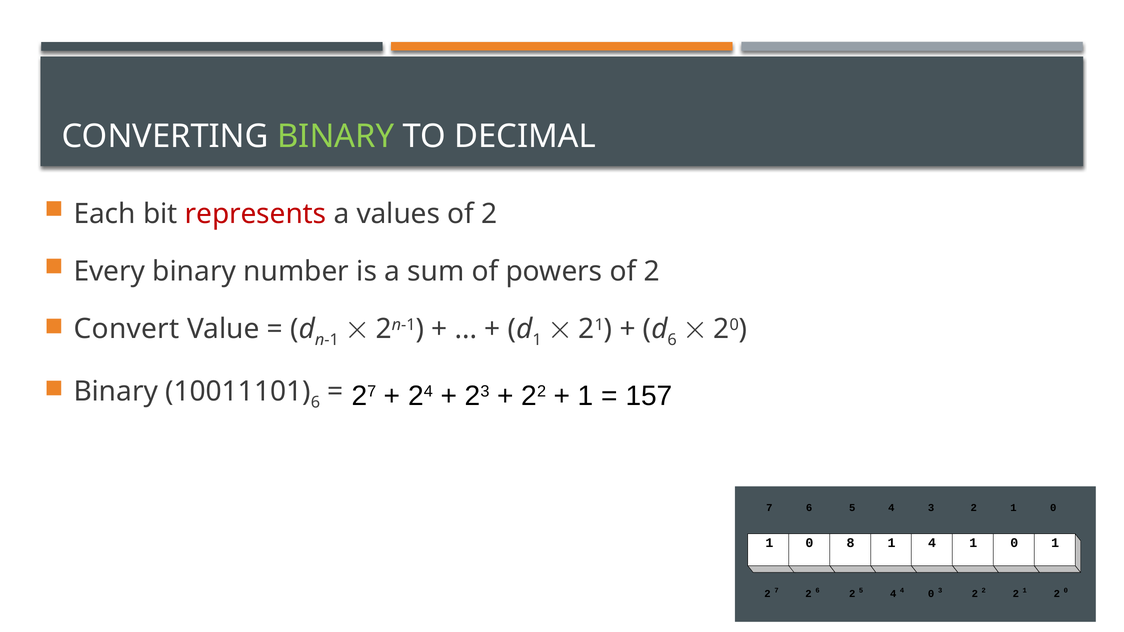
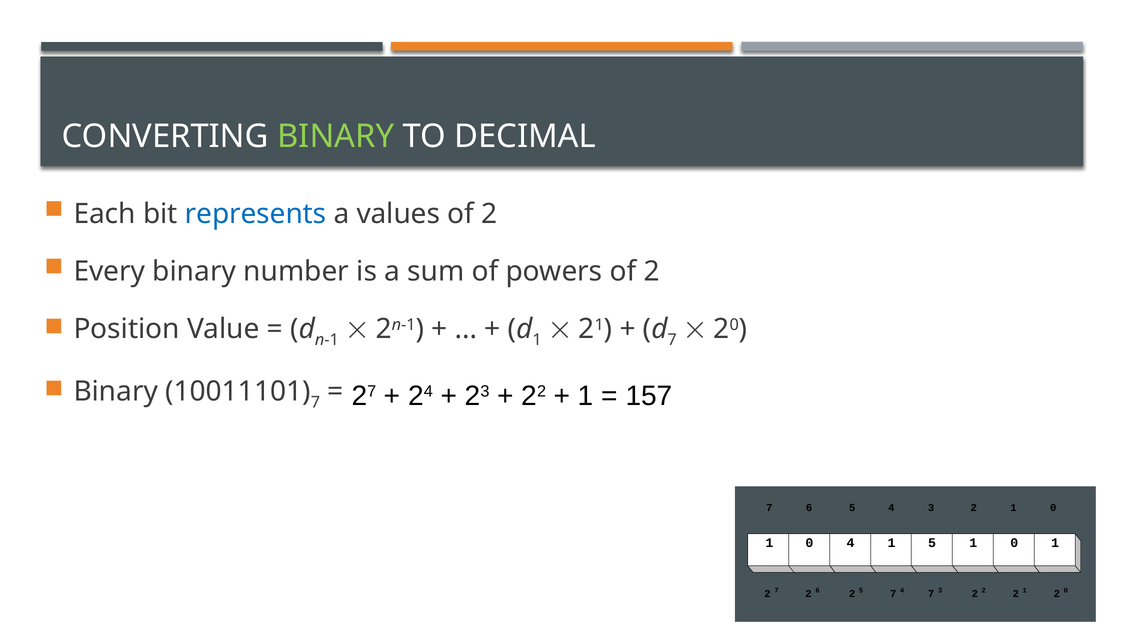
represents colour: red -> blue
Convert: Convert -> Position
6 at (672, 340): 6 -> 7
6 at (315, 403): 6 -> 7
0 8: 8 -> 4
1 4: 4 -> 5
5 4: 4 -> 7
4 0: 0 -> 7
